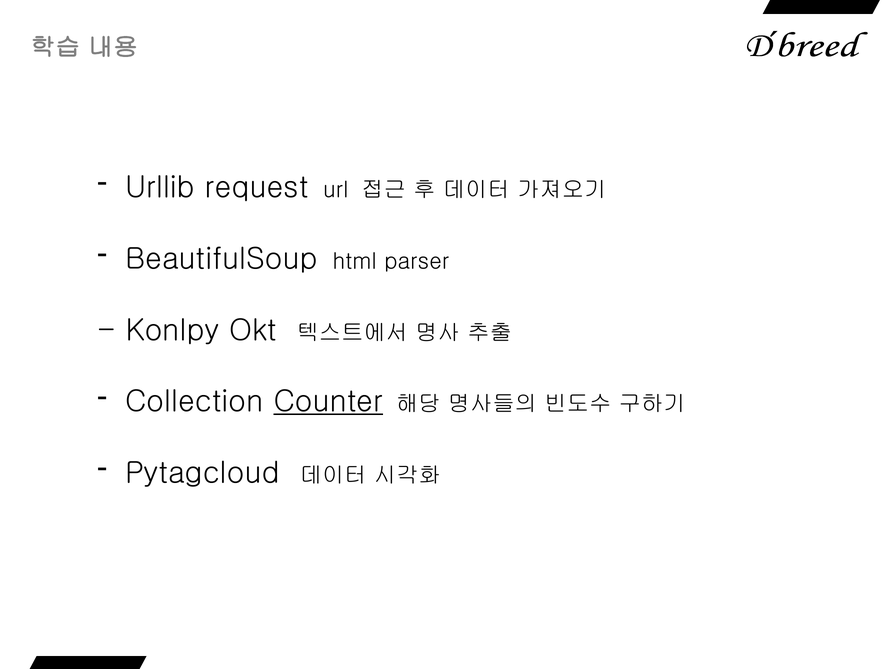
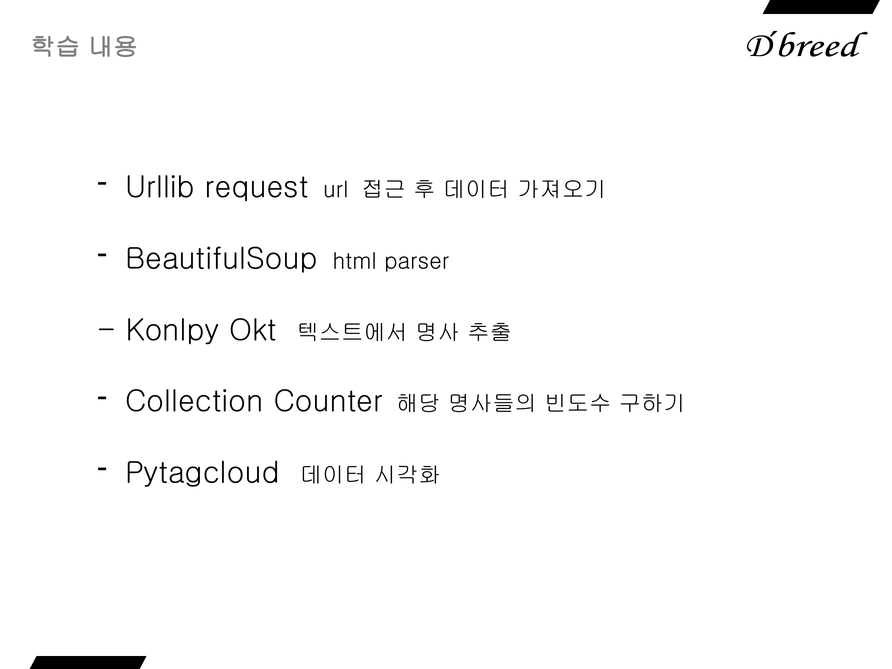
Counter underline: present -> none
